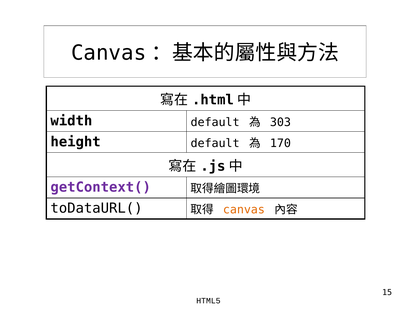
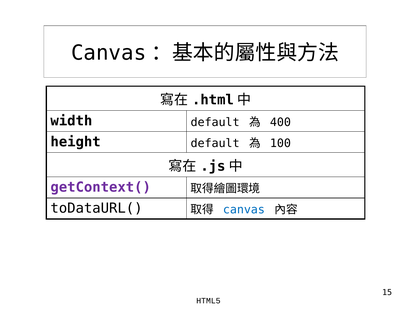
303: 303 -> 400
170: 170 -> 100
canvas colour: orange -> blue
